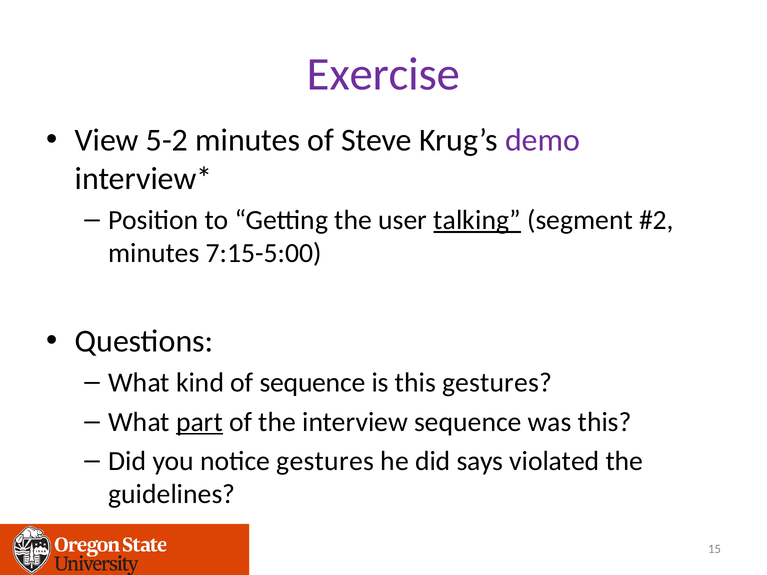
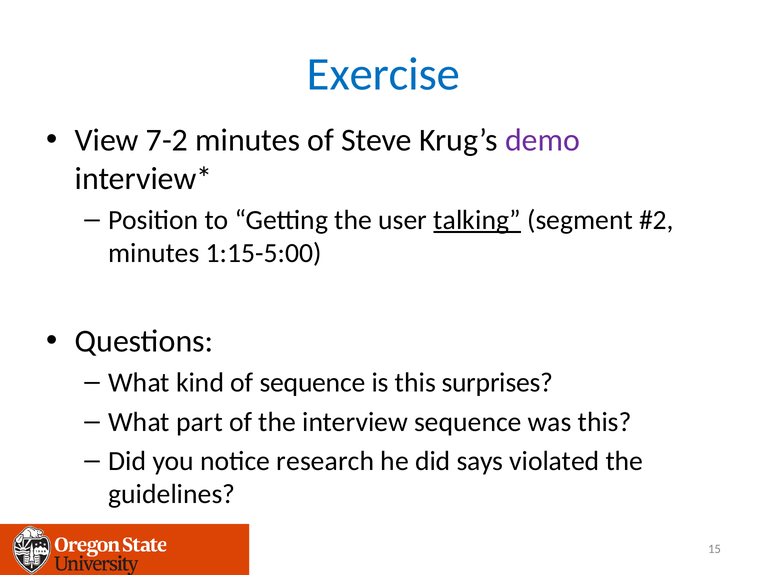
Exercise colour: purple -> blue
5-2: 5-2 -> 7-2
7:15-5:00: 7:15-5:00 -> 1:15-5:00
this gestures: gestures -> surprises
part underline: present -> none
notice gestures: gestures -> research
